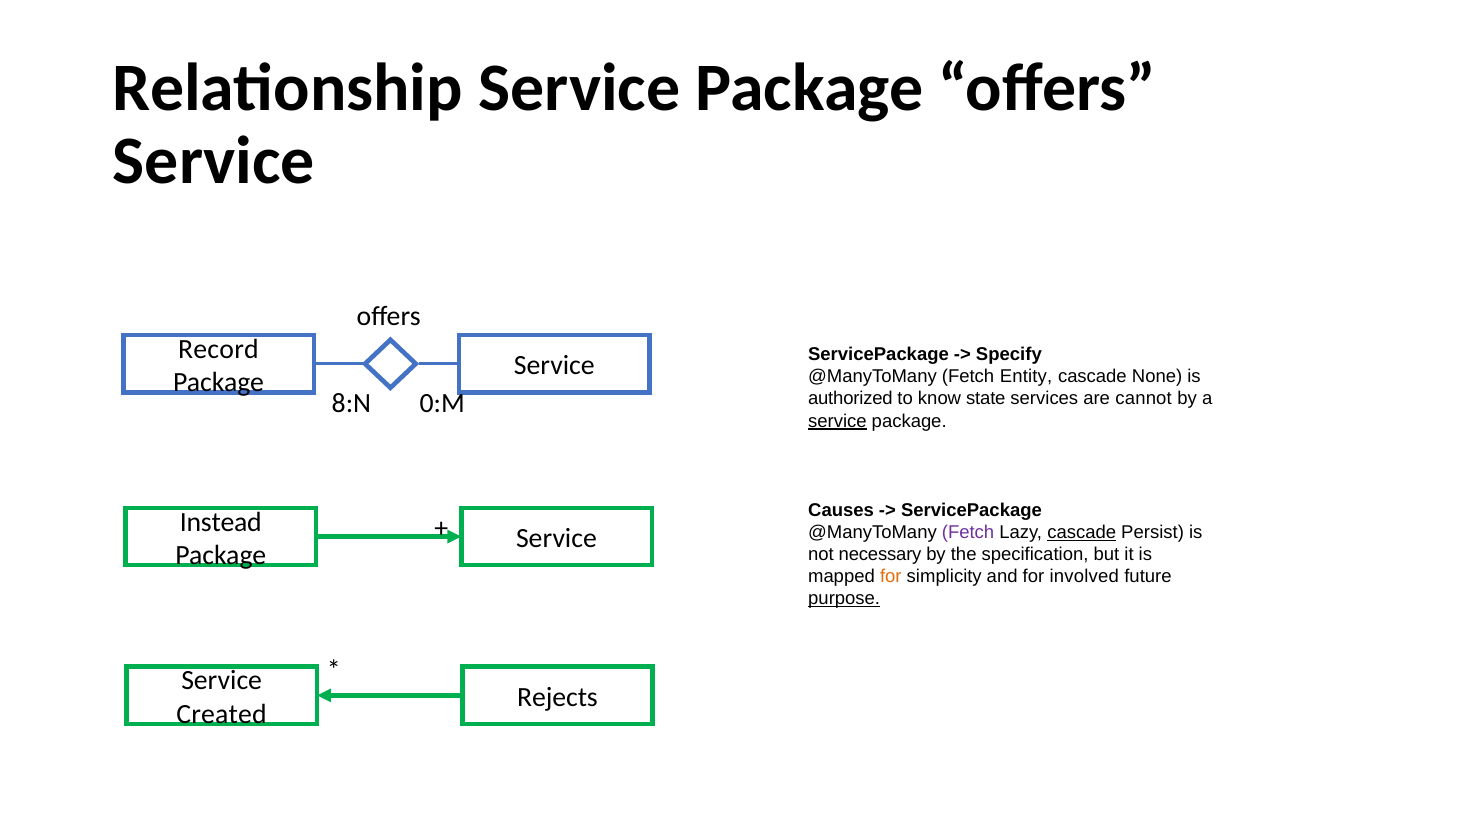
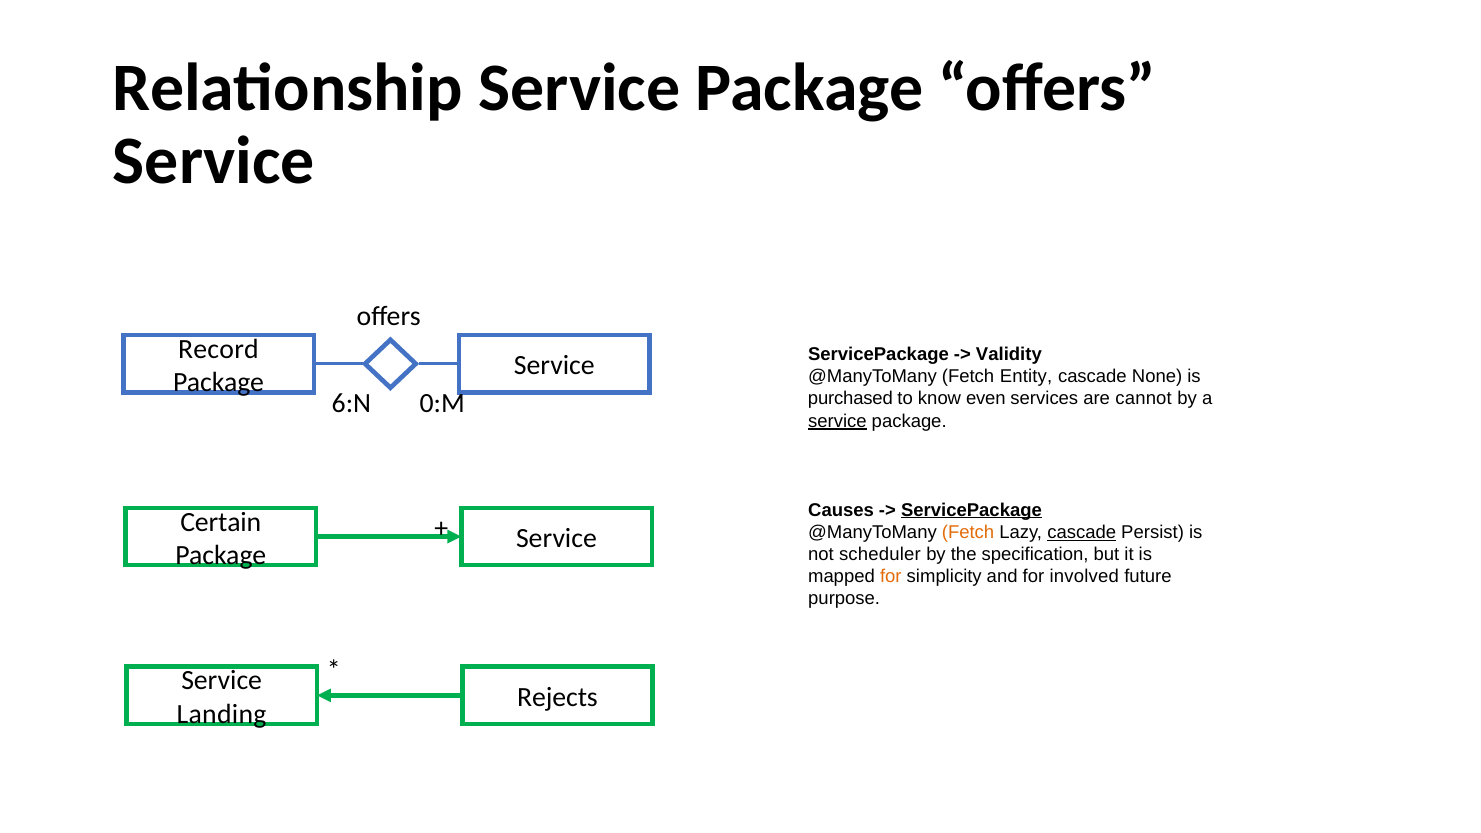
Specify: Specify -> Validity
authorized: authorized -> purchased
state: state -> even
8:N: 8:N -> 6:N
ServicePackage at (972, 510) underline: none -> present
Instead: Instead -> Certain
Fetch at (968, 532) colour: purple -> orange
necessary: necessary -> scheduler
purpose underline: present -> none
Created: Created -> Landing
